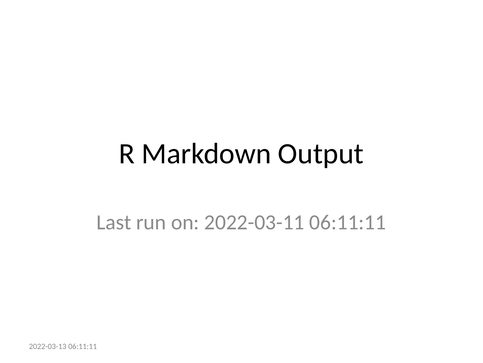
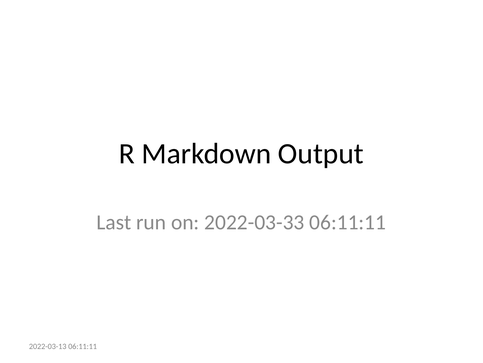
2022-03-11: 2022-03-11 -> 2022-03-33
